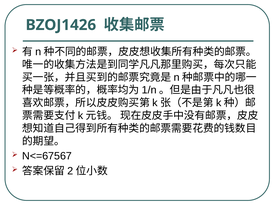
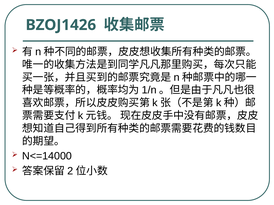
N<=67567: N<=67567 -> N<=14000
